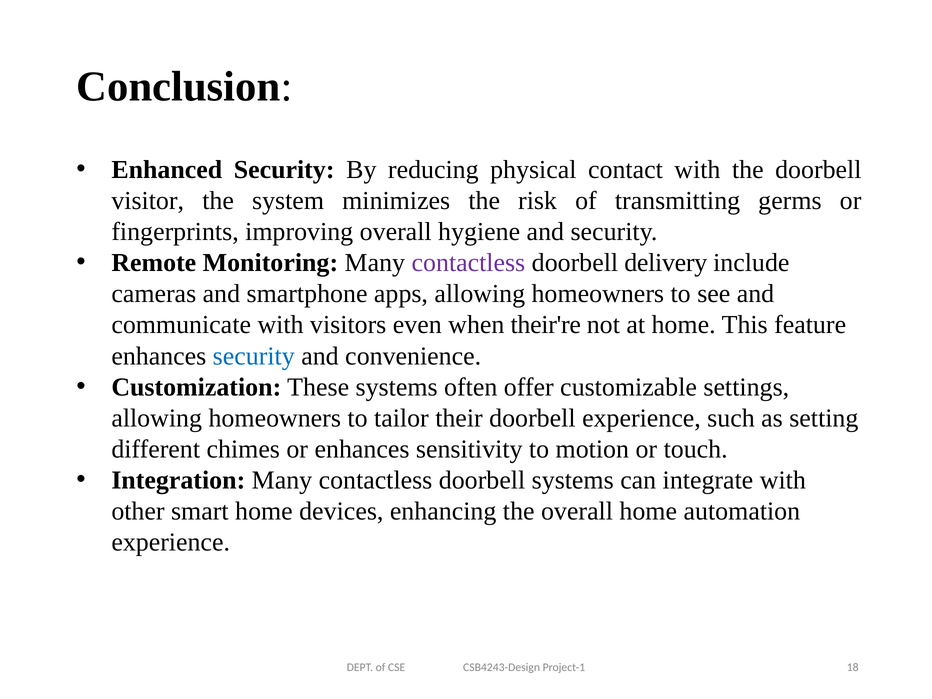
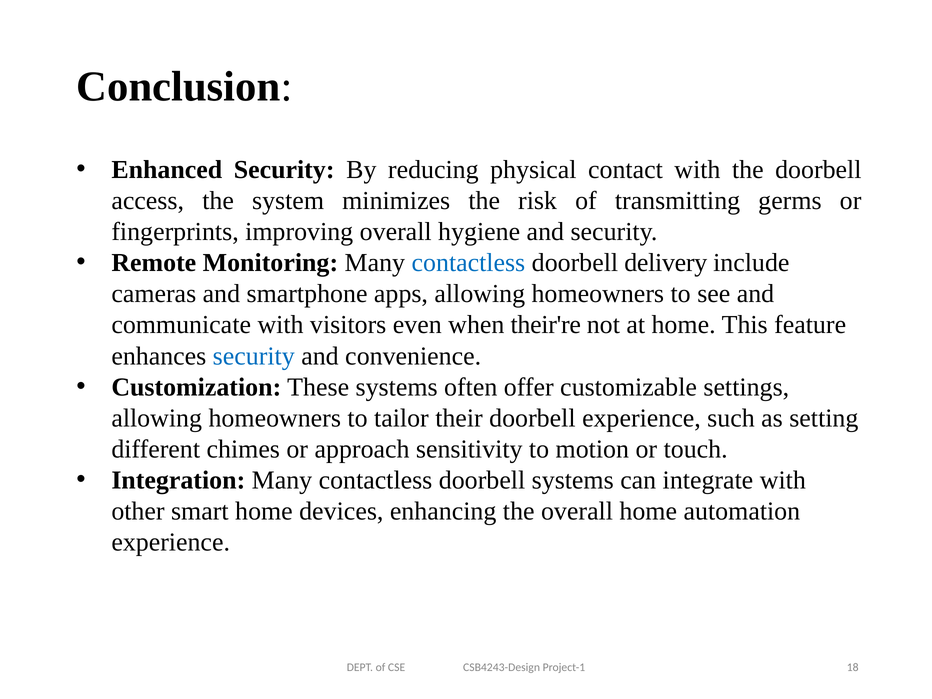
visitor: visitor -> access
contactless at (468, 263) colour: purple -> blue
or enhances: enhances -> approach
